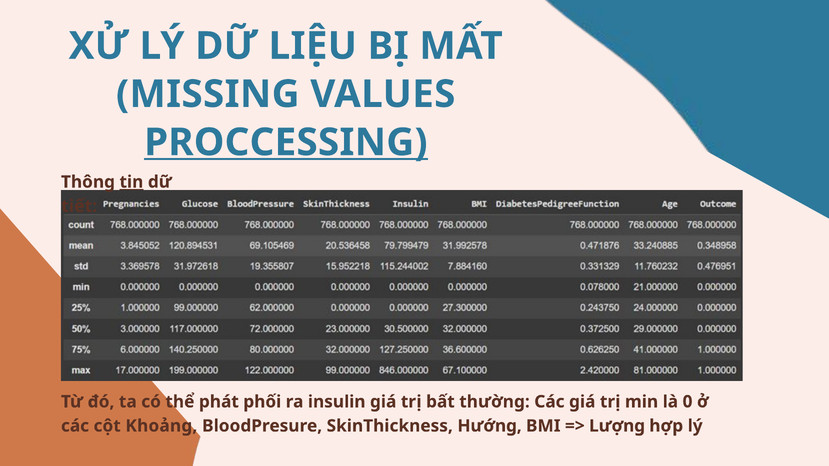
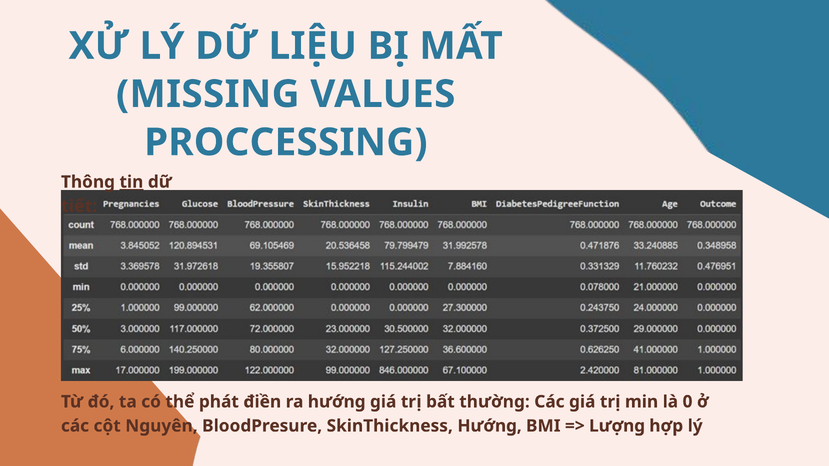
PROCCESSING underline: present -> none
phối: phối -> điền
ra insulin: insulin -> hướng
Khoảng: Khoảng -> Nguyên
